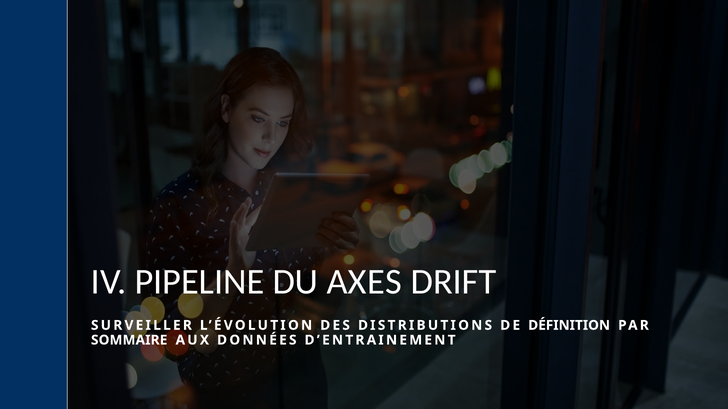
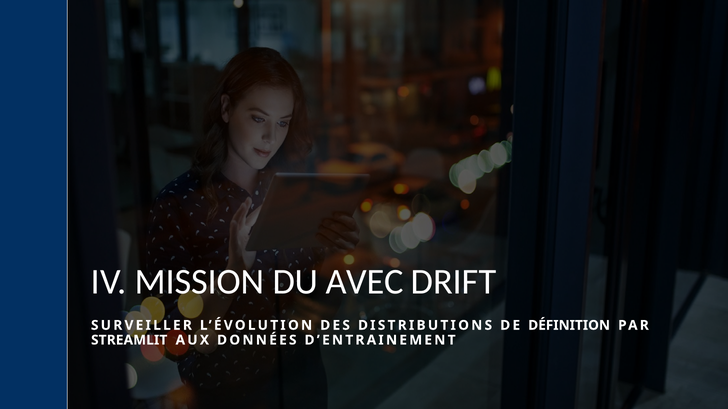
PIPELINE: PIPELINE -> MISSION
AXES: AXES -> AVEC
SOMMAIRE: SOMMAIRE -> STREAMLIT
